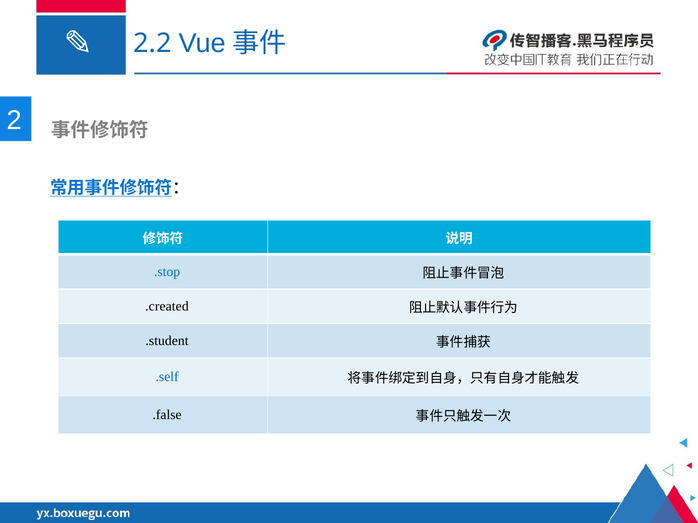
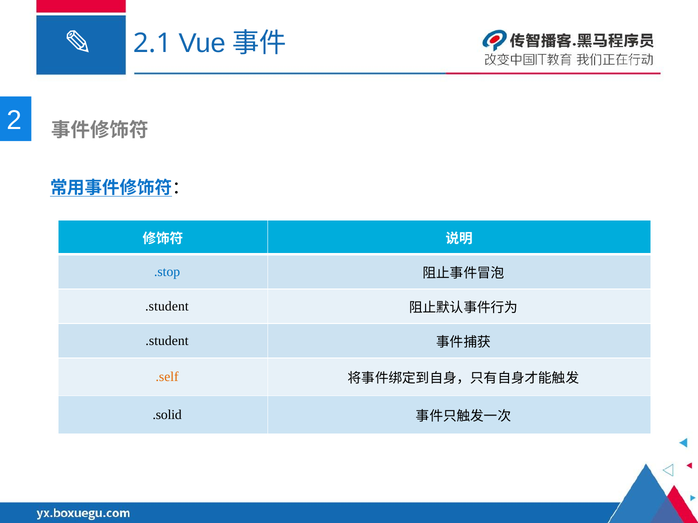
2.2: 2.2 -> 2.1
.created at (167, 307): .created -> .student
.self colour: blue -> orange
.false: .false -> .solid
